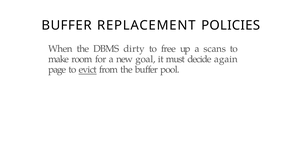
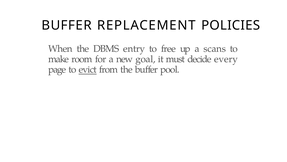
dirty: dirty -> entry
again: again -> every
